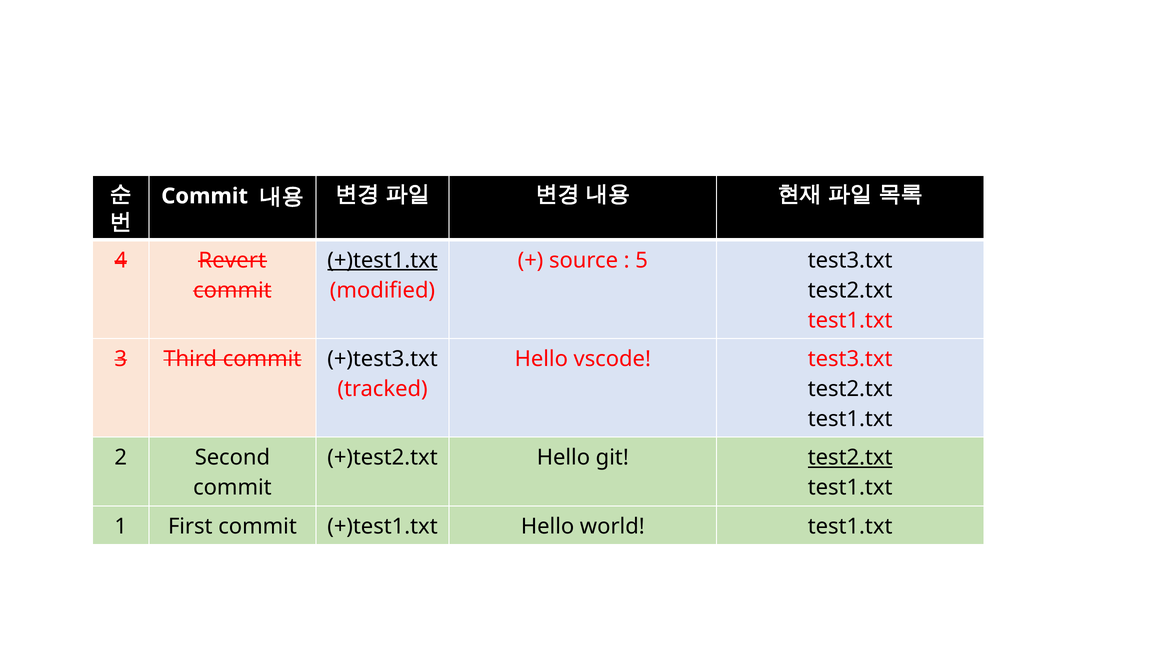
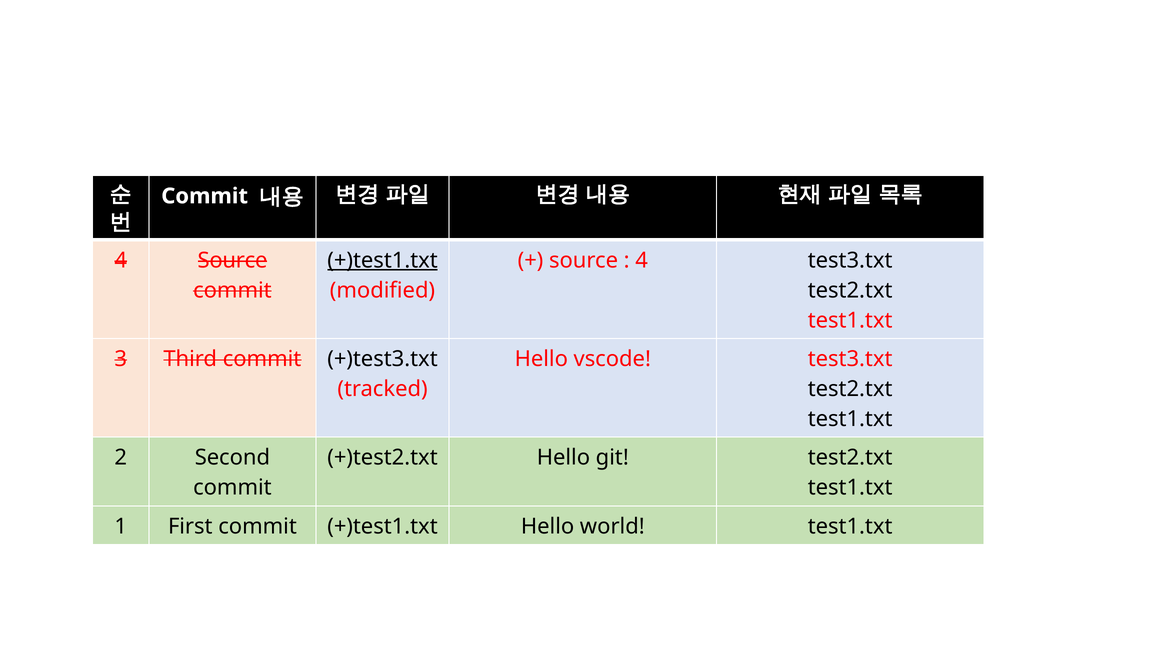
4 Revert: Revert -> Source
5 at (642, 260): 5 -> 4
test2.txt at (850, 458) underline: present -> none
